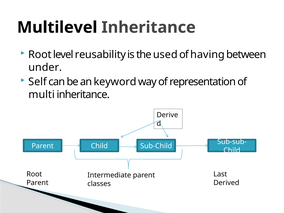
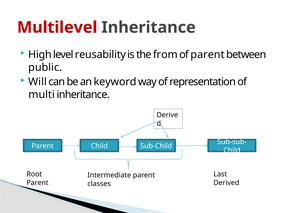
Multilevel colour: black -> red
Root at (40, 55): Root -> High
used: used -> from
of having: having -> parent
under: under -> public
Self: Self -> Will
